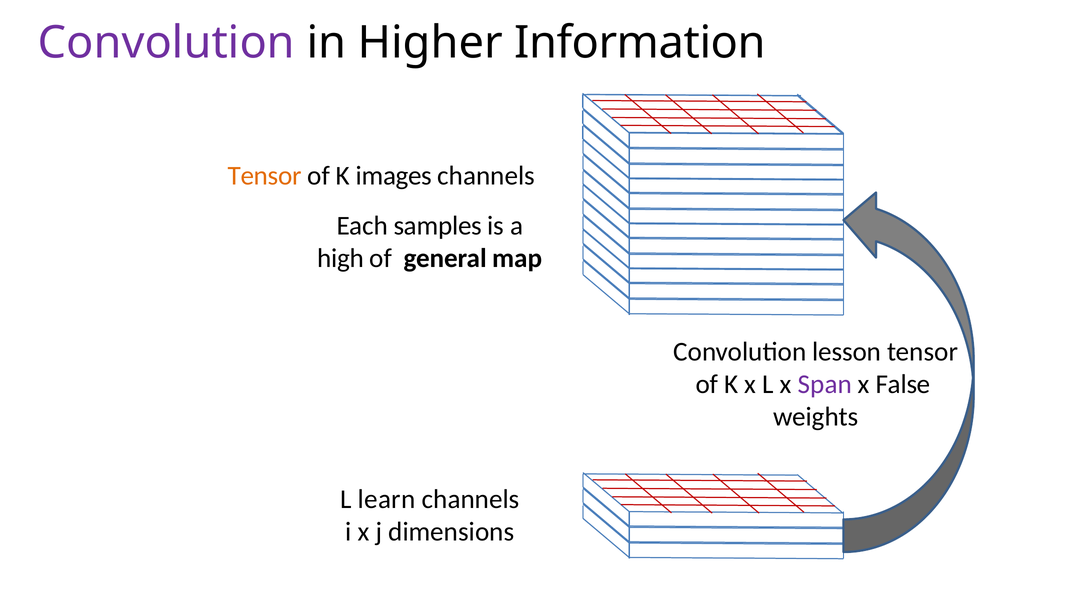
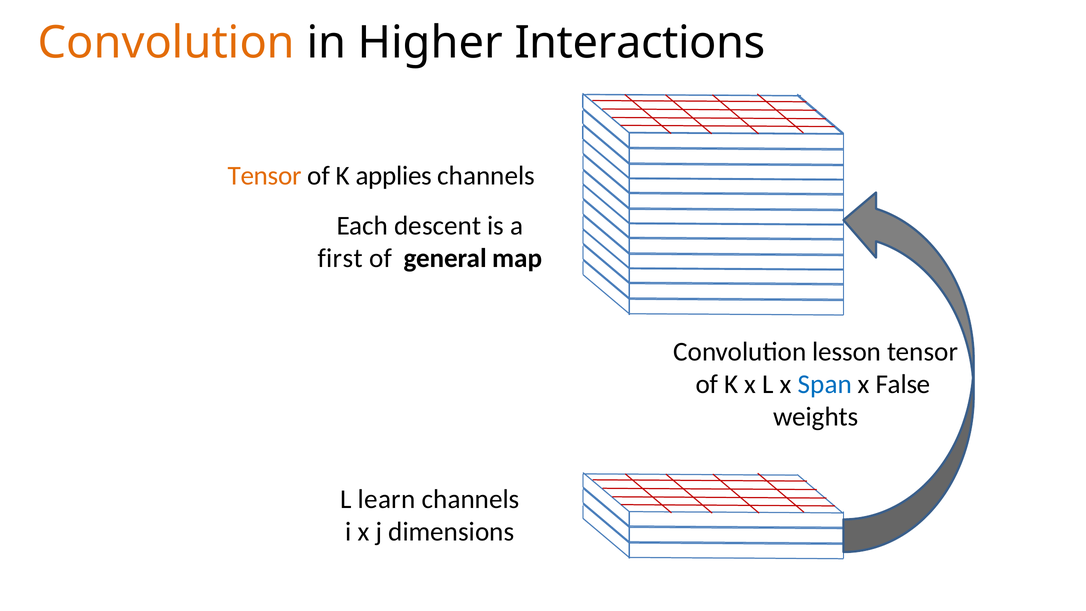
Convolution at (166, 43) colour: purple -> orange
Information: Information -> Interactions
images: images -> applies
samples: samples -> descent
high: high -> first
Span colour: purple -> blue
